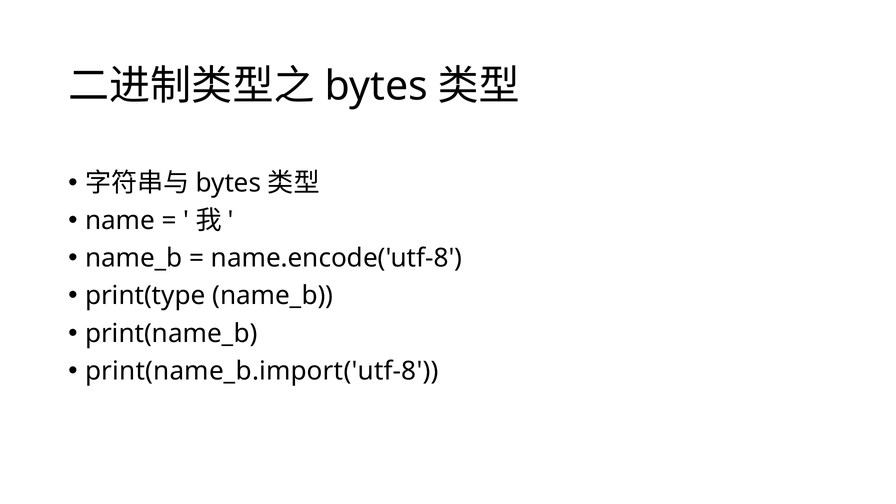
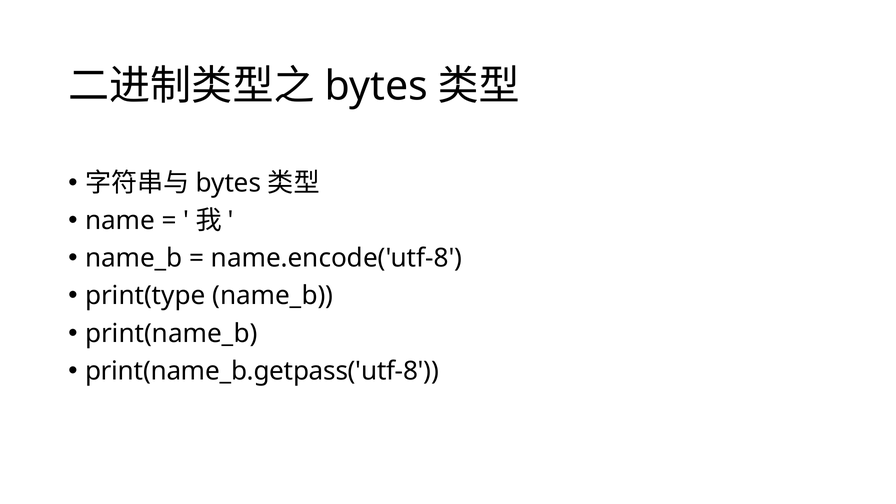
print(name_b.import('utf-8: print(name_b.import('utf-8 -> print(name_b.getpass('utf-8
